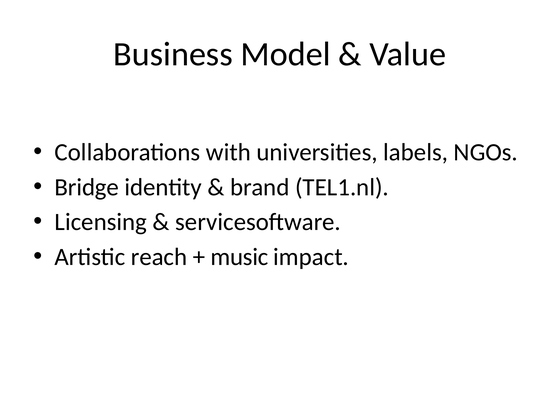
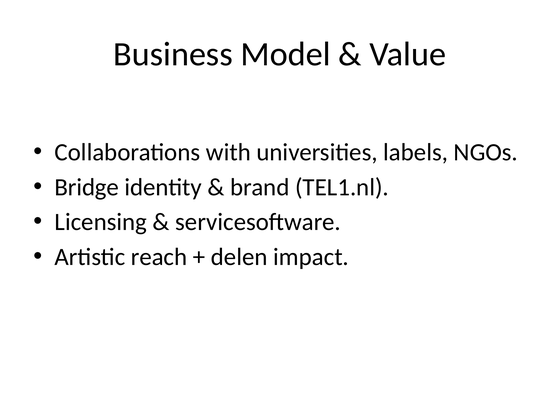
music: music -> delen
